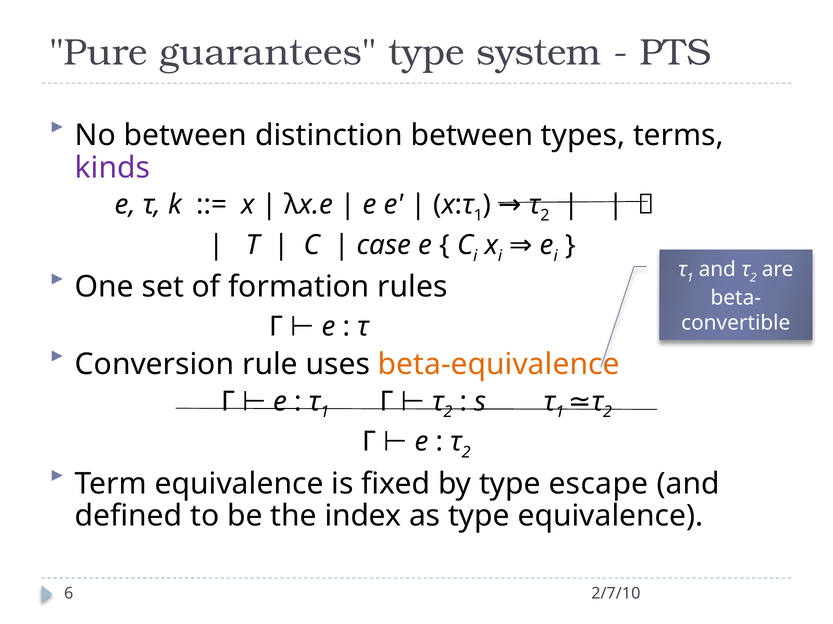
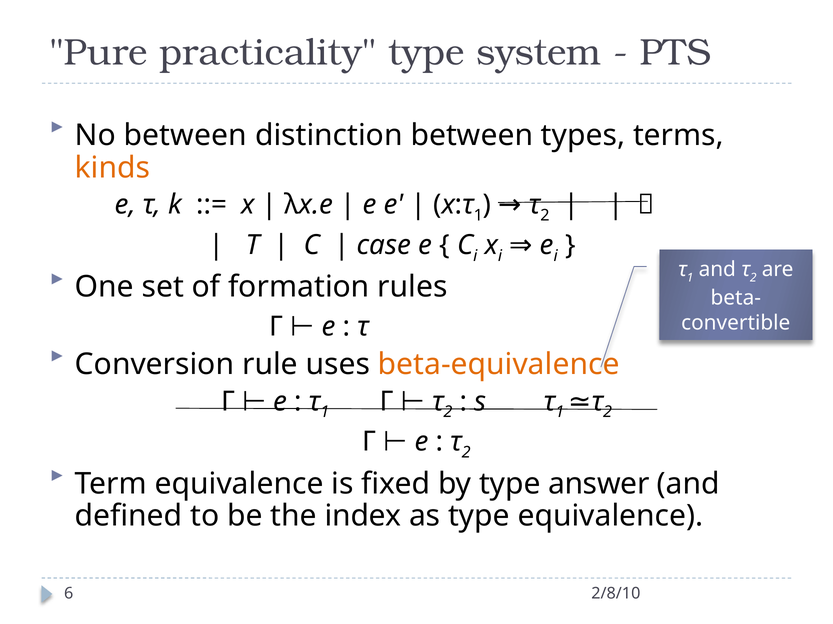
guarantees: guarantees -> practicality
kinds colour: purple -> orange
escape: escape -> answer
2/7/10: 2/7/10 -> 2/8/10
